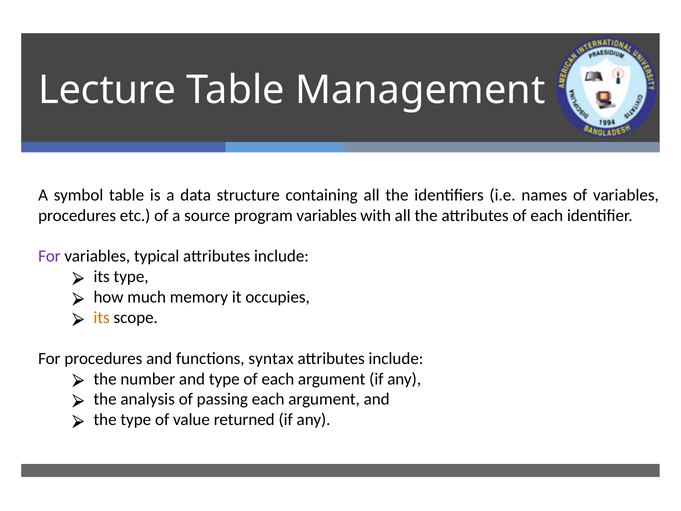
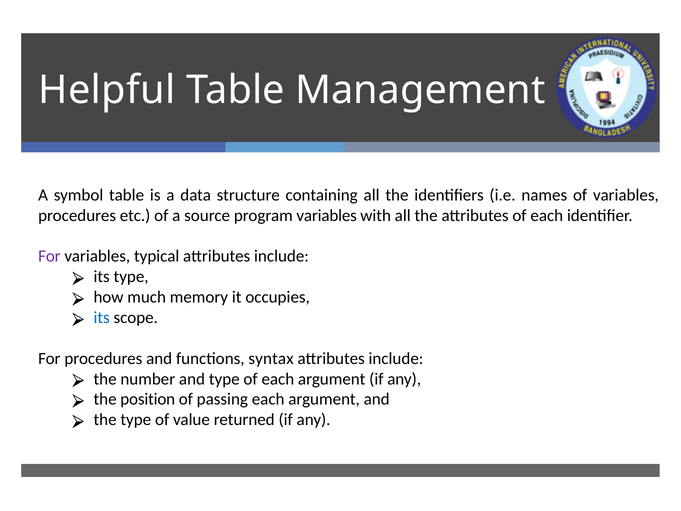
Lecture: Lecture -> Helpful
its at (102, 317) colour: orange -> blue
analysis: analysis -> position
